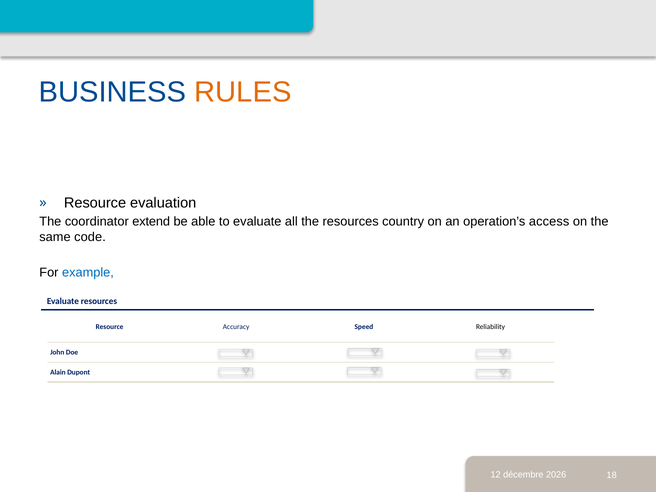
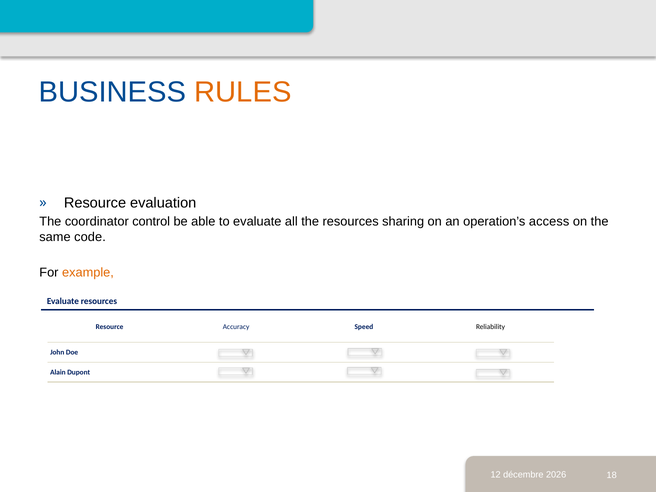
extend: extend -> control
country: country -> sharing
example colour: blue -> orange
